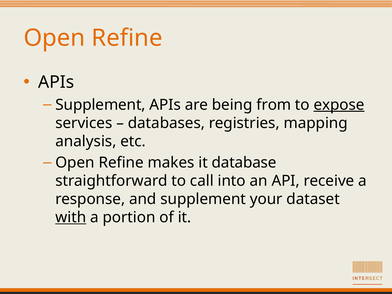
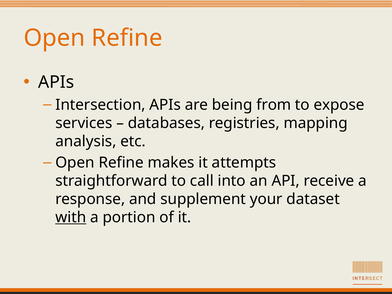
Supplement at (100, 105): Supplement -> Intersection
expose underline: present -> none
database: database -> attempts
